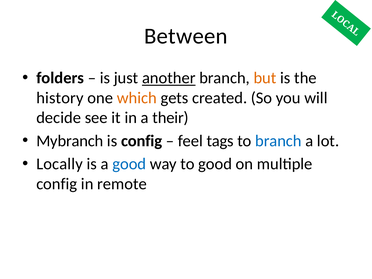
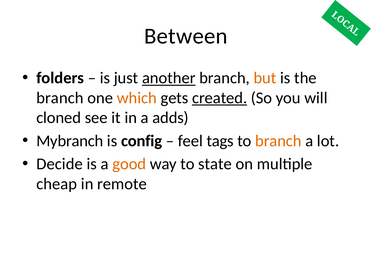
history at (60, 98): history -> branch
created underline: none -> present
decide: decide -> cloned
their: their -> adds
branch at (278, 141) colour: blue -> orange
Locally: Locally -> Decide
good at (129, 164) colour: blue -> orange
to good: good -> state
config at (57, 184): config -> cheap
